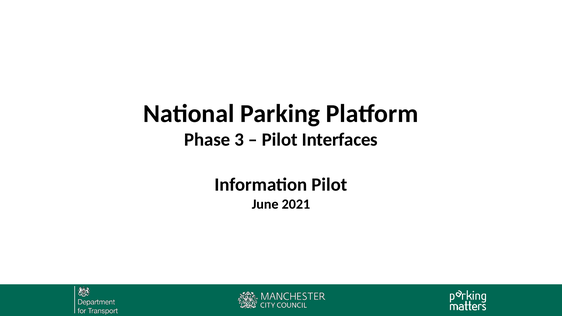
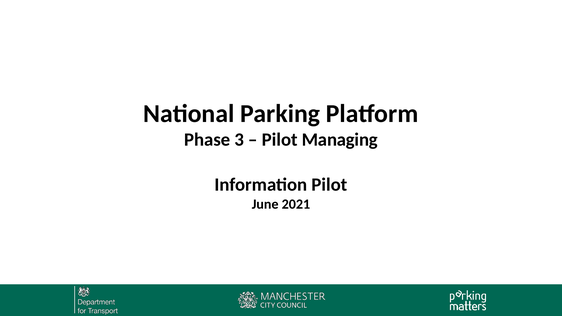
Interfaces: Interfaces -> Managing
